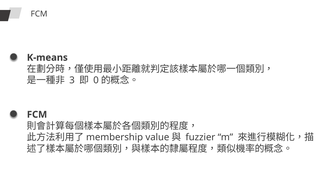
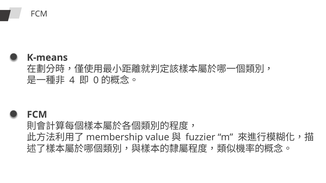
3: 3 -> 4
